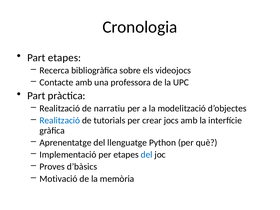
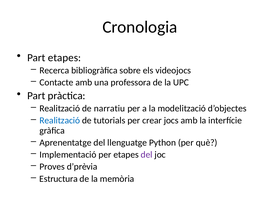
del at (147, 155) colour: blue -> purple
d’bàsics: d’bàsics -> d’prèvia
Motivació: Motivació -> Estructura
